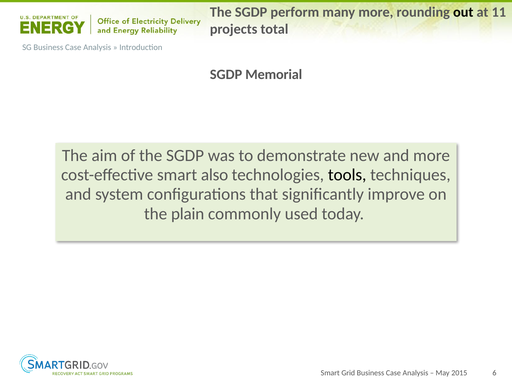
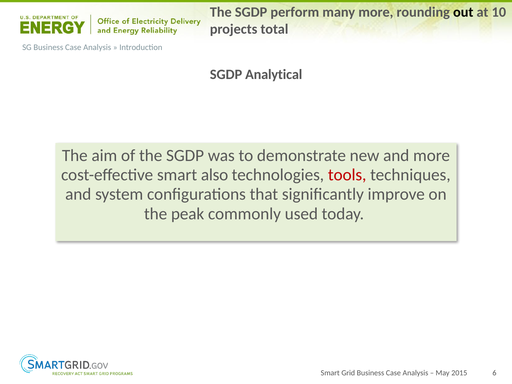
11: 11 -> 10
Memorial: Memorial -> Analytical
tools colour: black -> red
plain: plain -> peak
